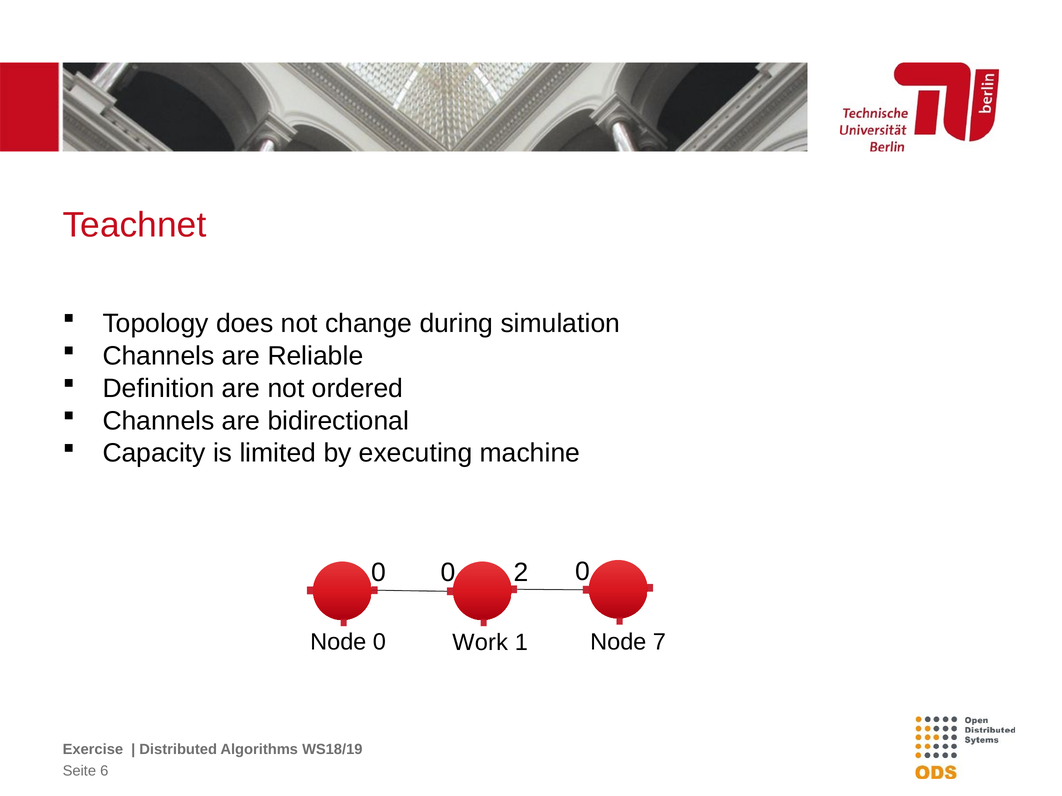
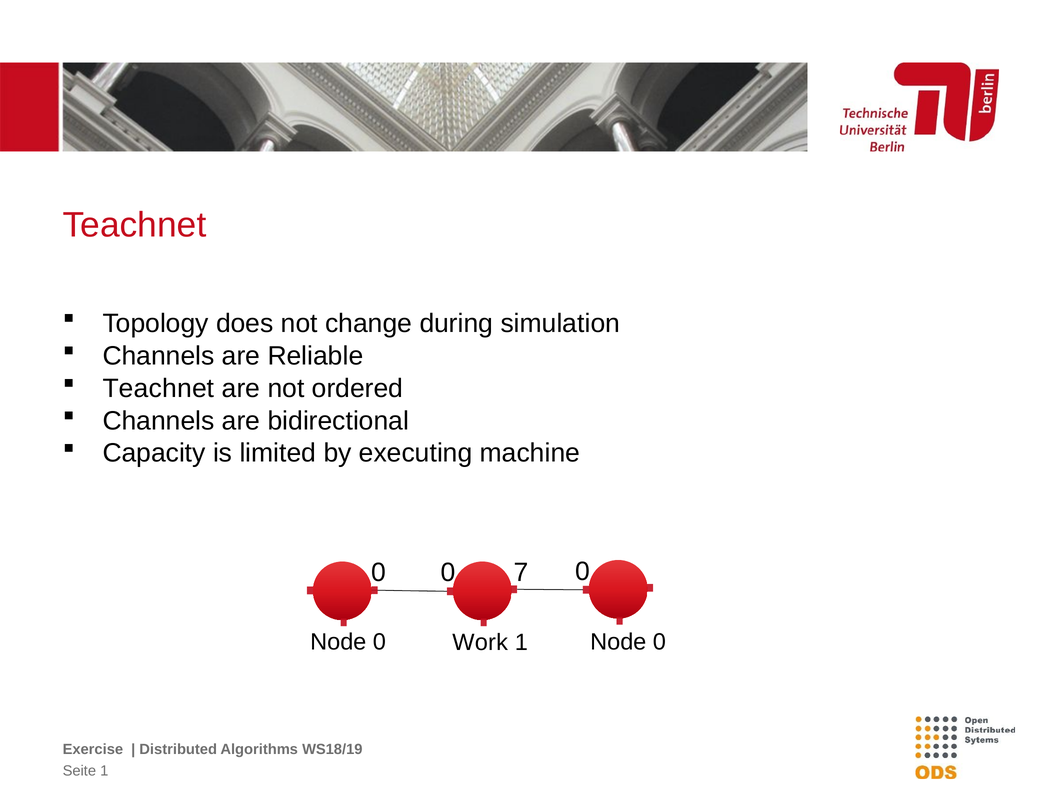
Definition at (158, 389): Definition -> Teachnet
2: 2 -> 7
1 Node 7: 7 -> 0
6 at (104, 772): 6 -> 1
